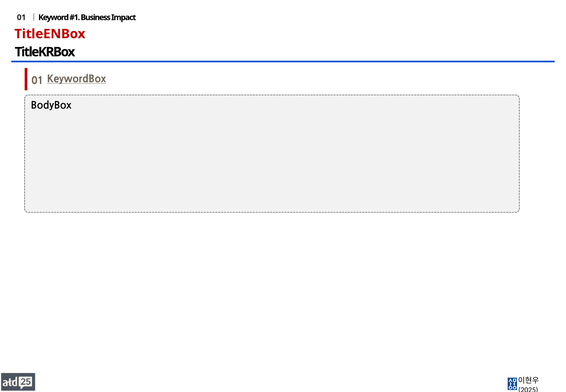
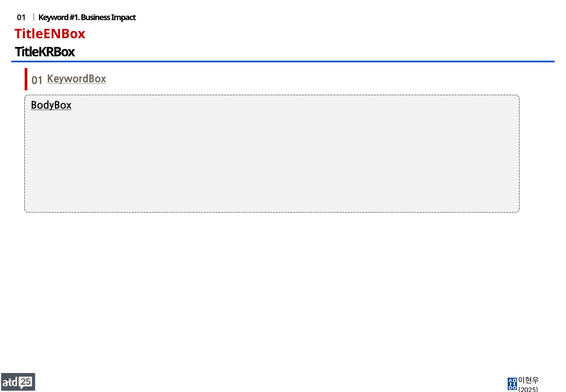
BodyBox underline: none -> present
